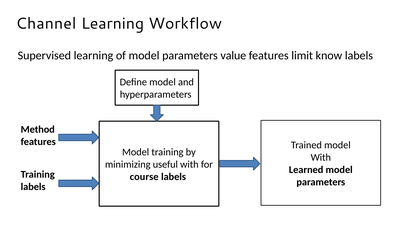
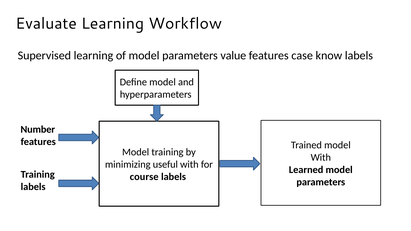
Channel: Channel -> Evaluate
limit: limit -> case
Method: Method -> Number
